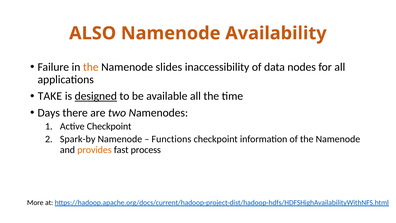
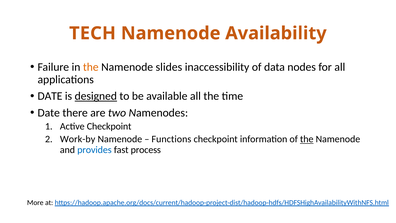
ALSO: ALSO -> TECH
TAKE at (50, 96): TAKE -> DATE
Days at (49, 113): Days -> Date
Spark-by: Spark-by -> Work-by
the at (307, 139) underline: none -> present
provides colour: orange -> blue
